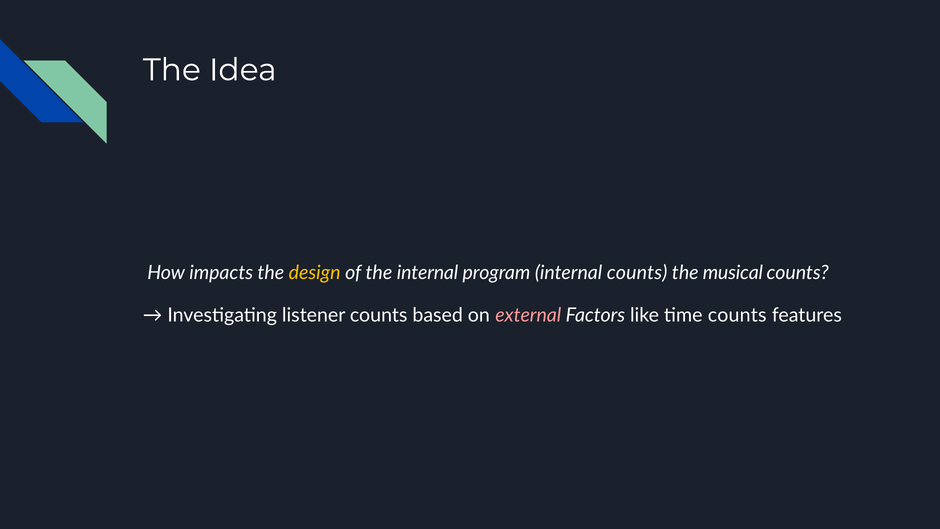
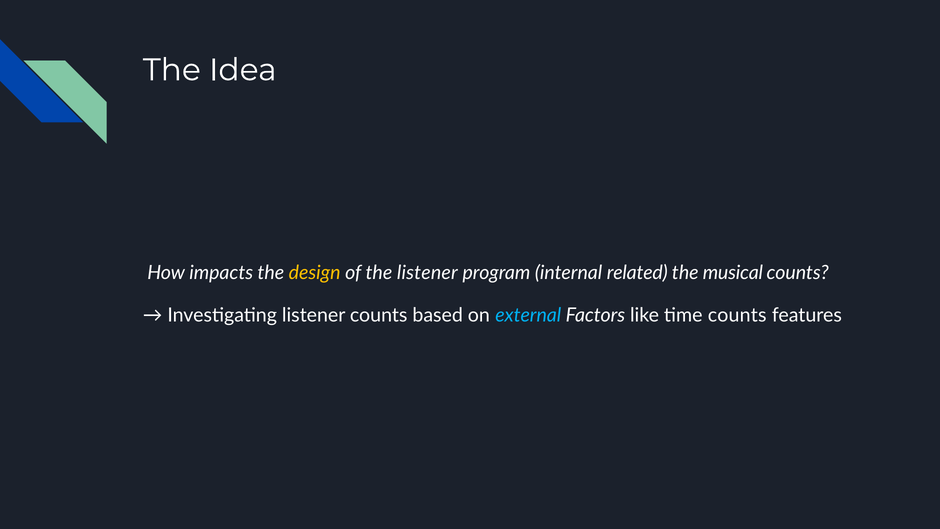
the internal: internal -> listener
internal counts: counts -> related
external colour: pink -> light blue
